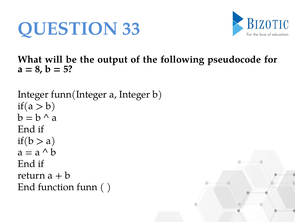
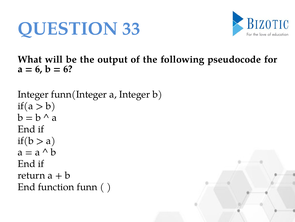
8 at (39, 69): 8 -> 6
5 at (68, 69): 5 -> 6
